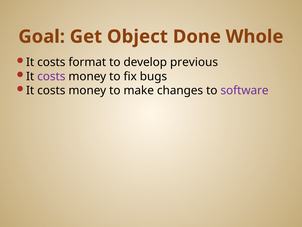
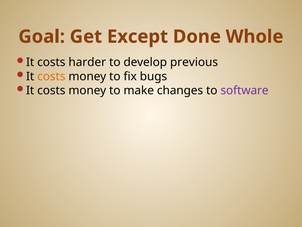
Object: Object -> Except
format: format -> harder
costs at (51, 76) colour: purple -> orange
